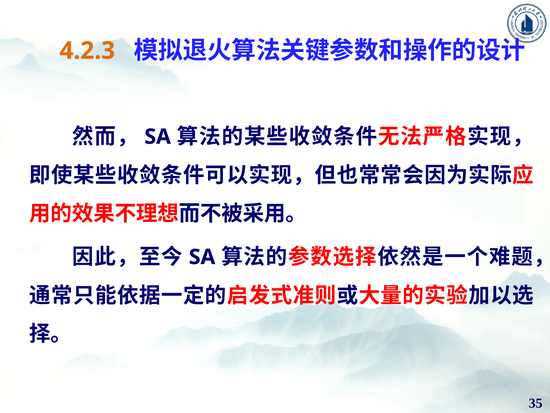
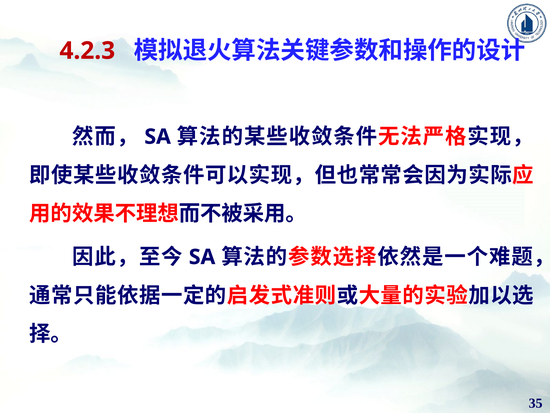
4.2.3 colour: orange -> red
